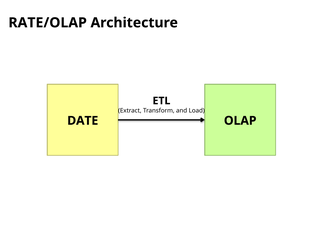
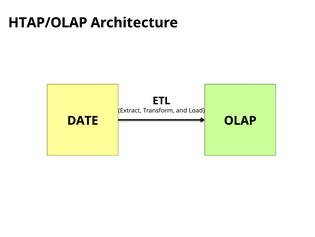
RATE/OLAP: RATE/OLAP -> HTAP/OLAP
